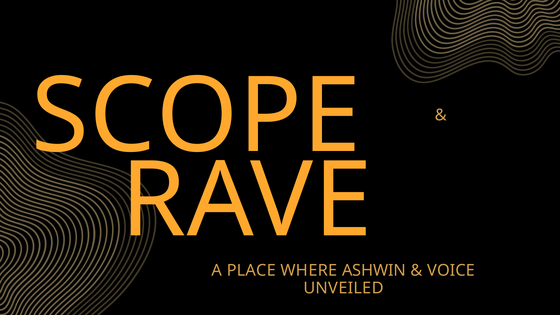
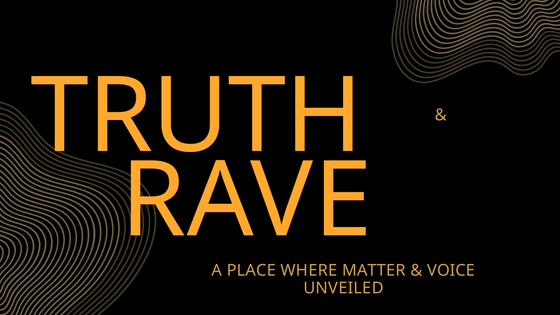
SCOPE: SCOPE -> TRUTH
ASHWIN: ASHWIN -> MATTER
